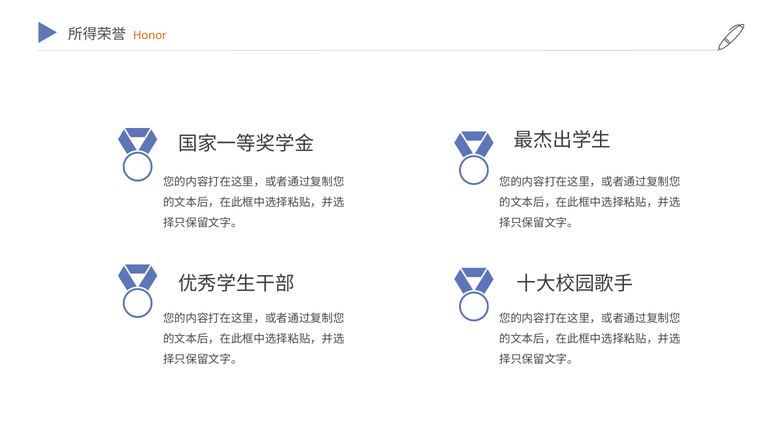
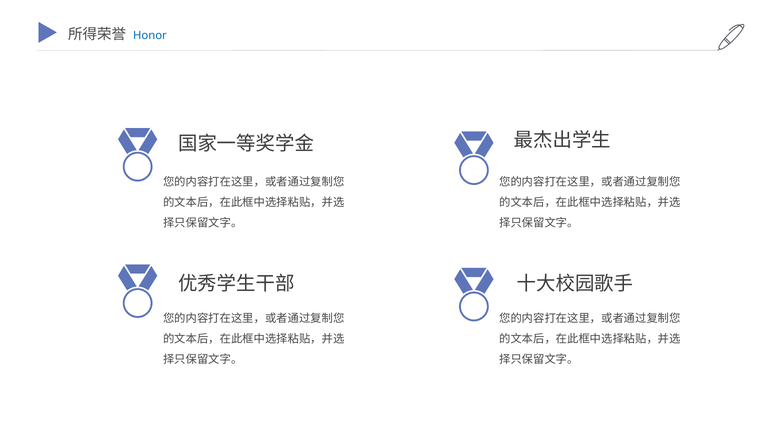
Honor colour: orange -> blue
